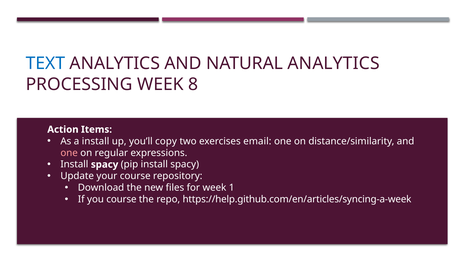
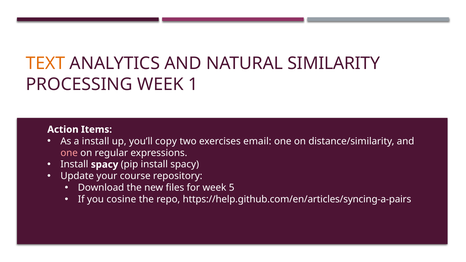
TEXT colour: blue -> orange
NATURAL ANALYTICS: ANALYTICS -> SIMILARITY
8: 8 -> 1
1: 1 -> 5
you course: course -> cosine
https://help.github.com/en/articles/syncing-a-week: https://help.github.com/en/articles/syncing-a-week -> https://help.github.com/en/articles/syncing-a-pairs
